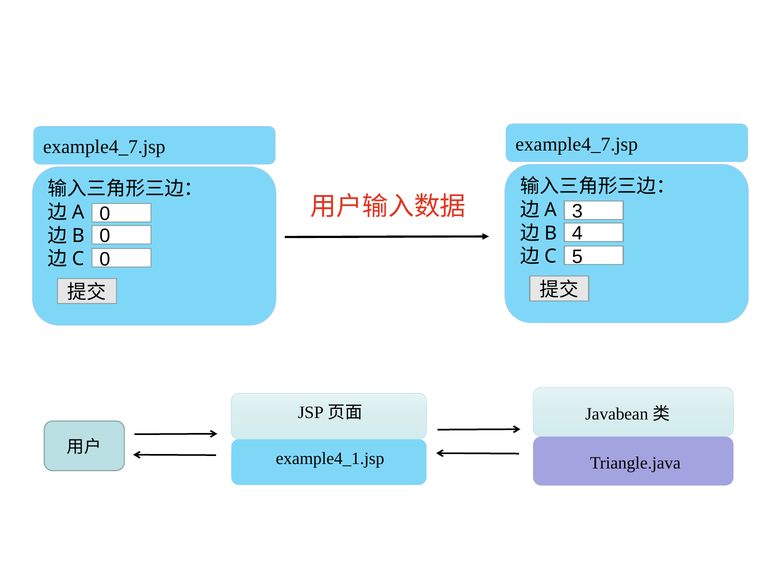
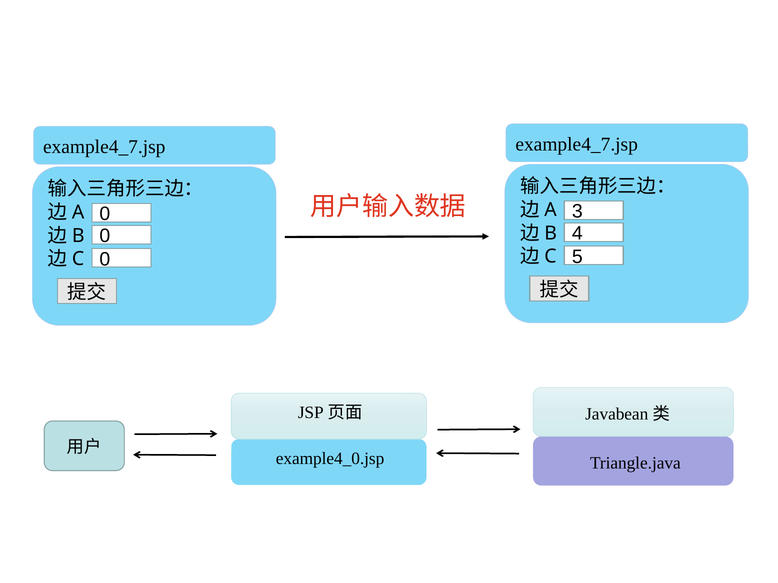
example4_1.jsp: example4_1.jsp -> example4_0.jsp
